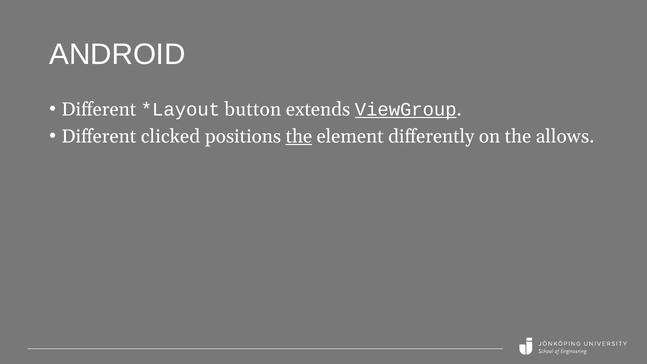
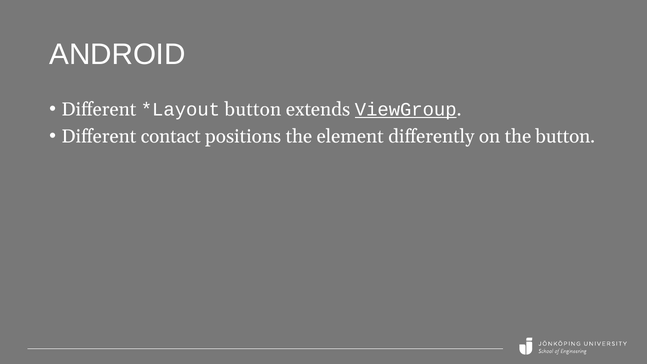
clicked: clicked -> contact
the at (299, 136) underline: present -> none
the allows: allows -> button
